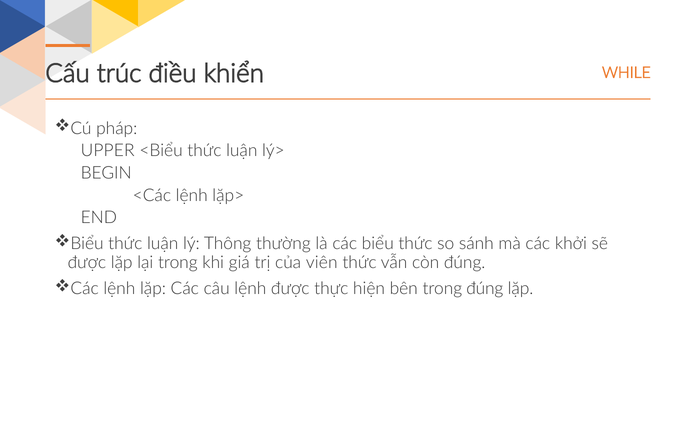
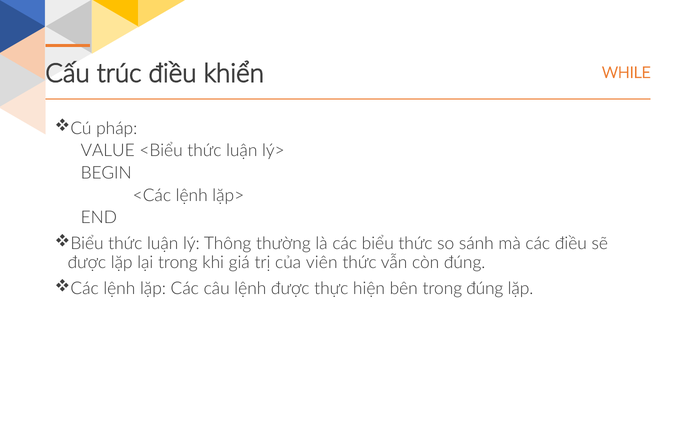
UPPER: UPPER -> VALUE
các khởi: khởi -> điều
